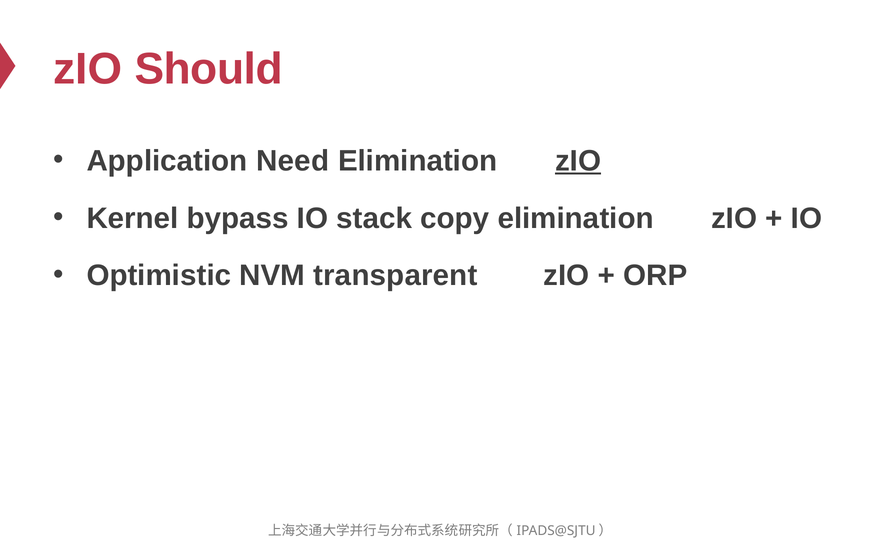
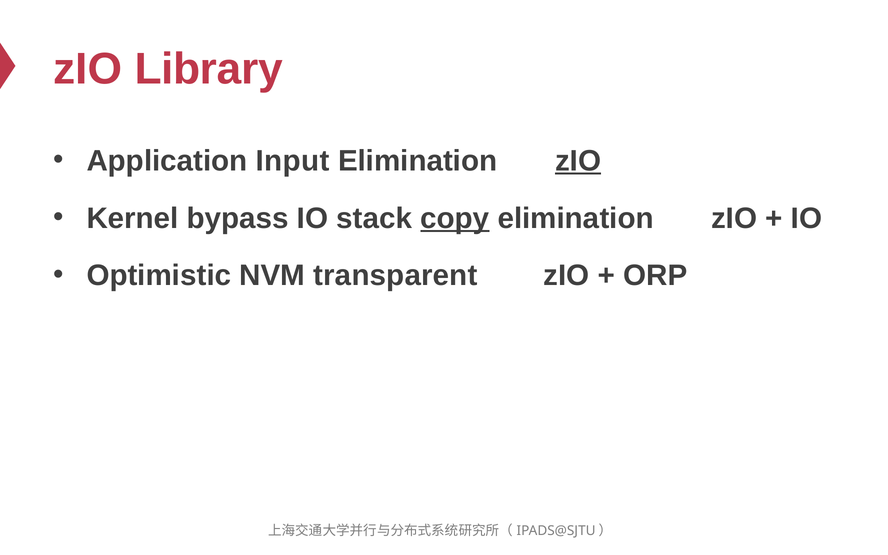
Should: Should -> Library
Need: Need -> Input
copy underline: none -> present
